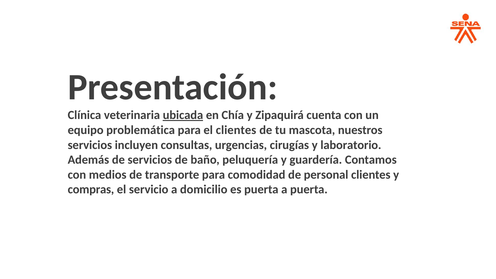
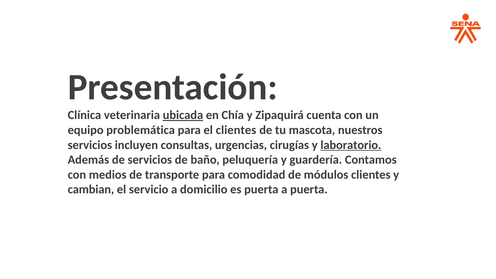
laboratorio underline: none -> present
personal: personal -> módulos
compras: compras -> cambian
